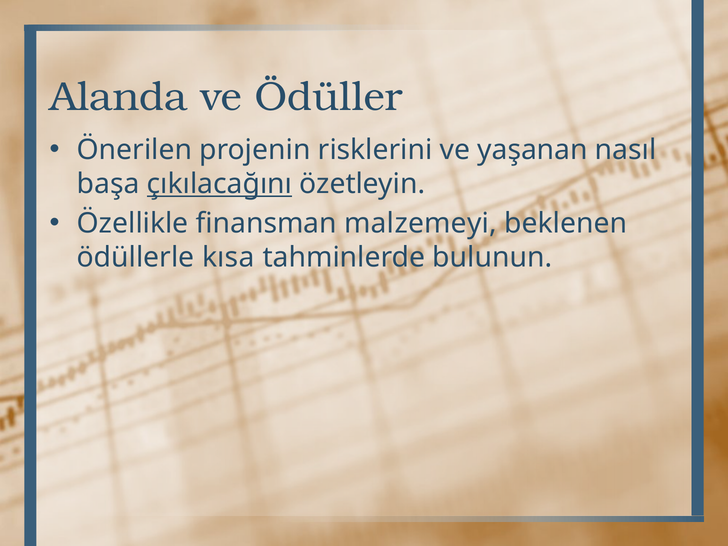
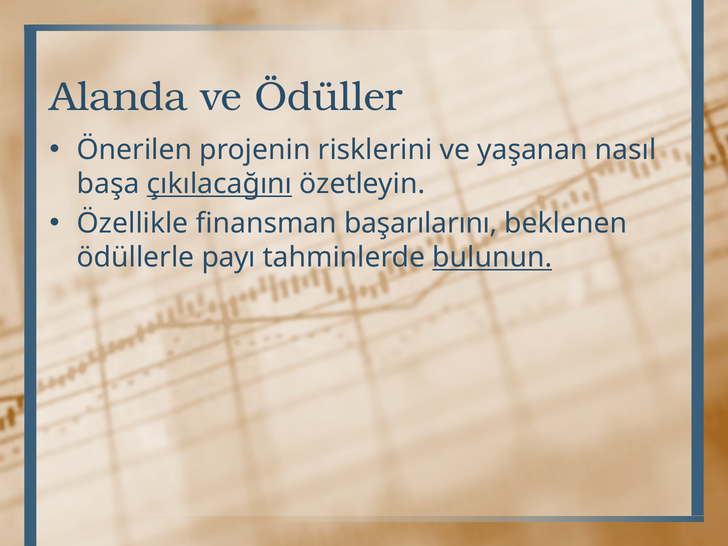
malzemeyi: malzemeyi -> başarılarını
kısa: kısa -> payı
bulunun underline: none -> present
